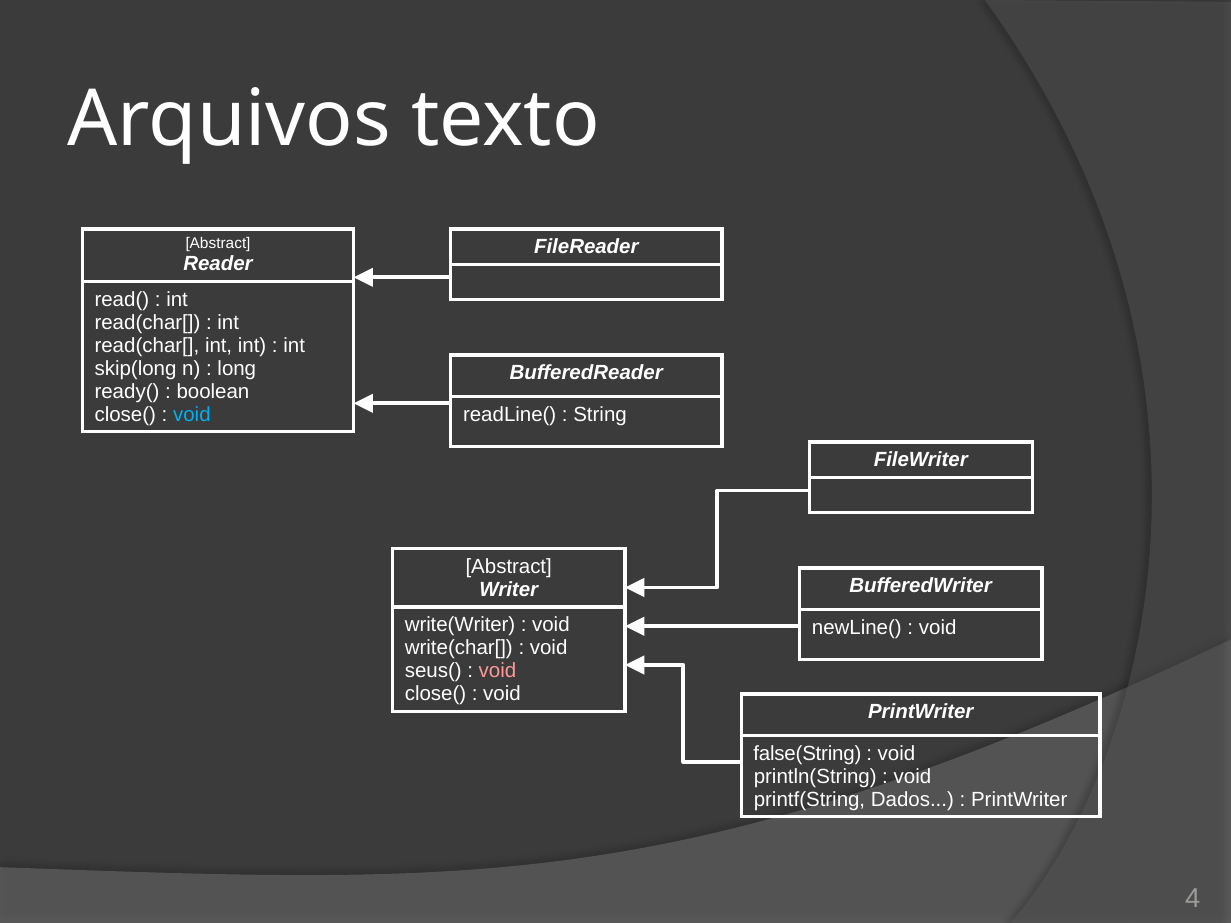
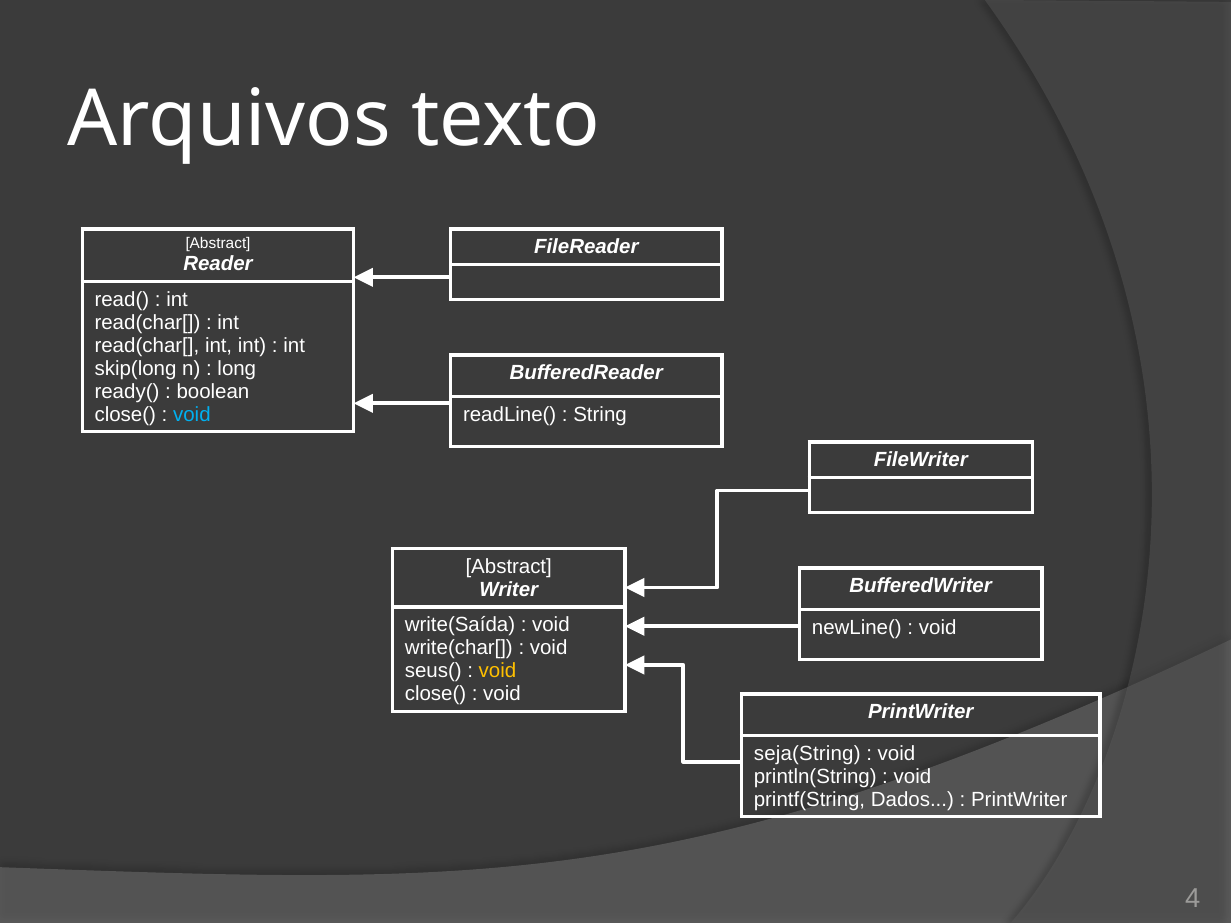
write(Writer: write(Writer -> write(Saída
void at (498, 671) colour: pink -> yellow
false(String: false(String -> seja(String
